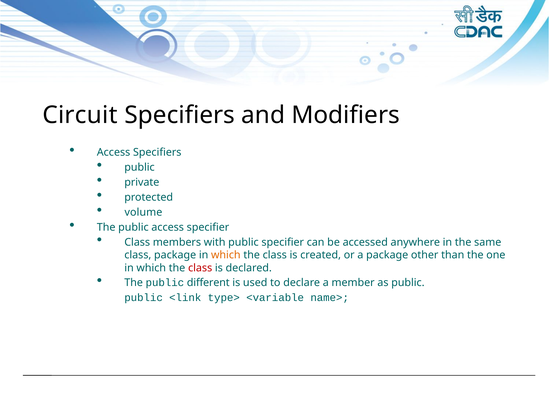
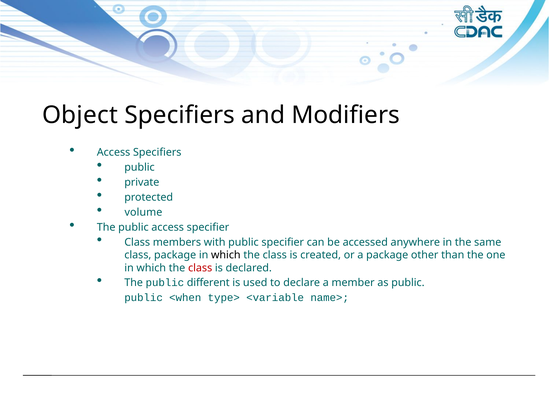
Circuit: Circuit -> Object
which at (226, 255) colour: orange -> black
<link: <link -> <when
